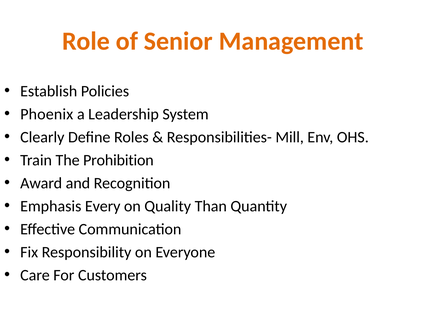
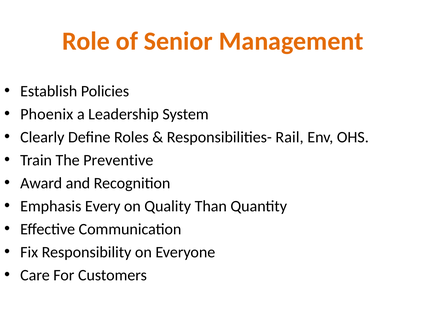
Mill: Mill -> Rail
Prohibition: Prohibition -> Preventive
